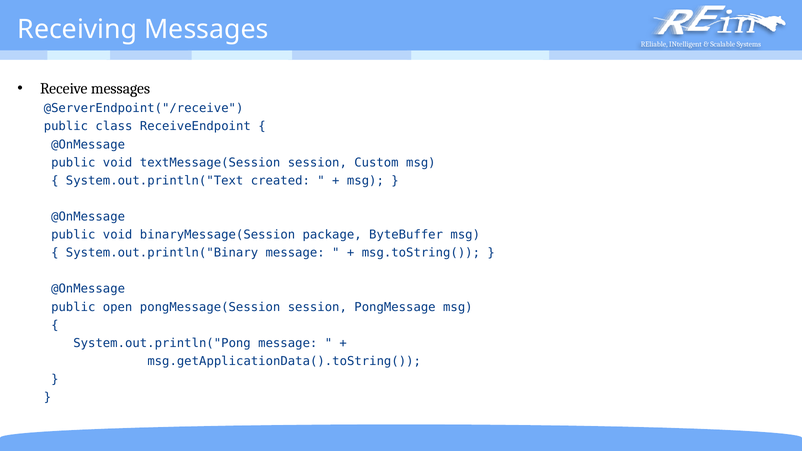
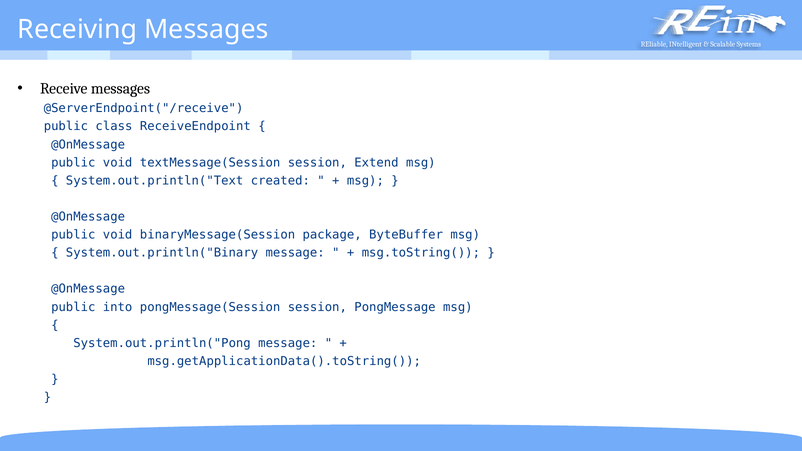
Custom: Custom -> Extend
open: open -> into
